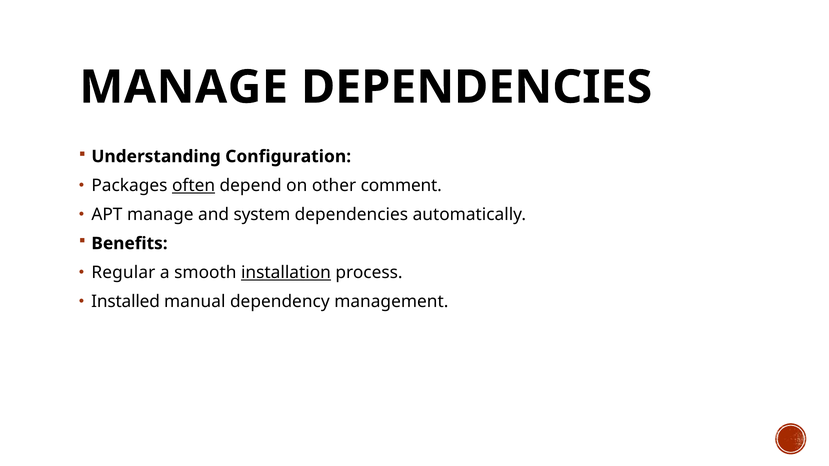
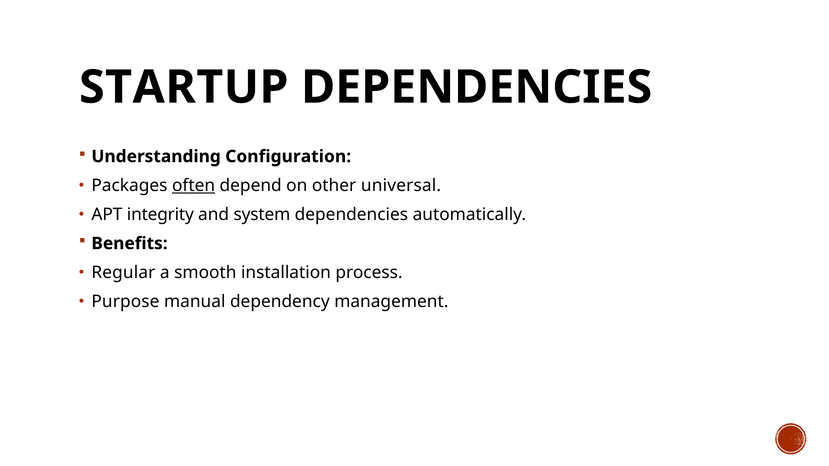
MANAGE at (184, 87): MANAGE -> STARTUP
comment: comment -> universal
APT manage: manage -> integrity
installation underline: present -> none
Installed: Installed -> Purpose
